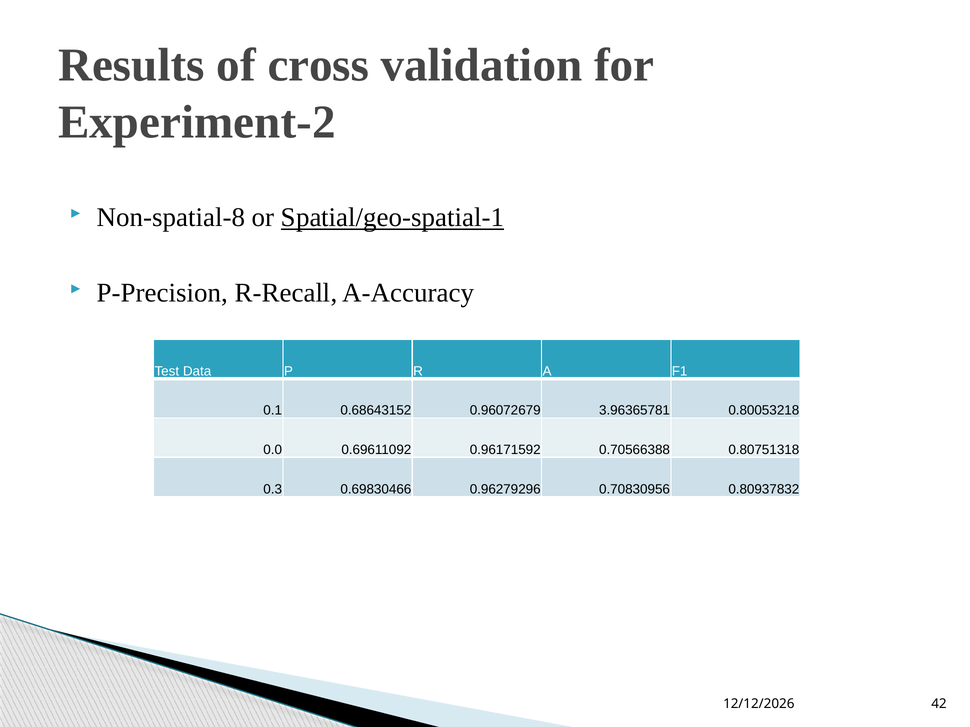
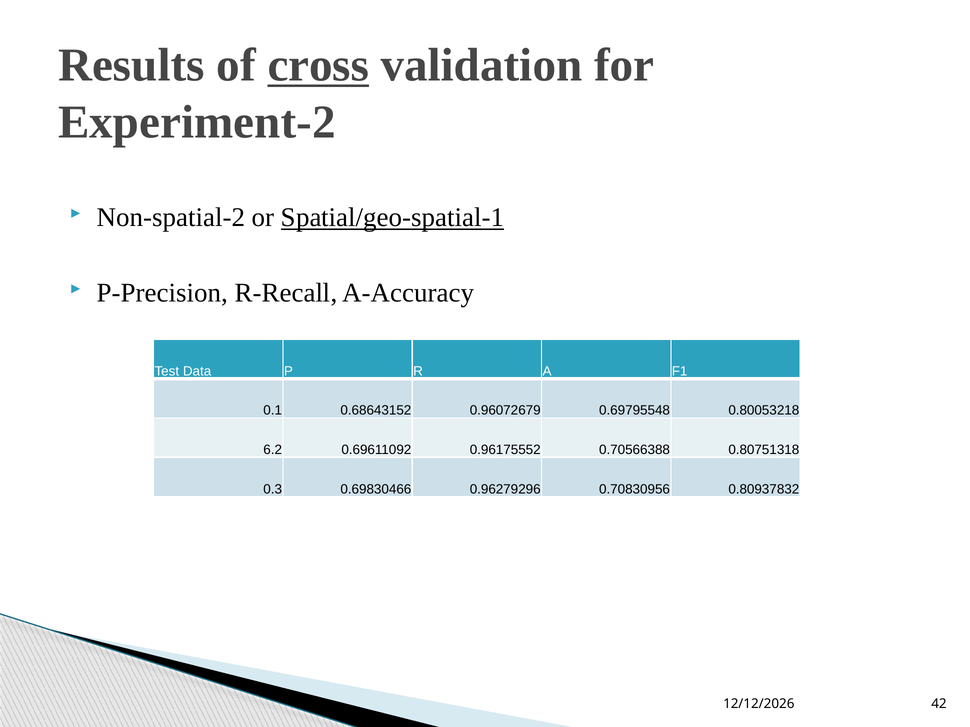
cross underline: none -> present
Non-spatial-8: Non-spatial-8 -> Non-spatial-2
3.96365781: 3.96365781 -> 0.69795548
0.0: 0.0 -> 6.2
0.96171592: 0.96171592 -> 0.96175552
